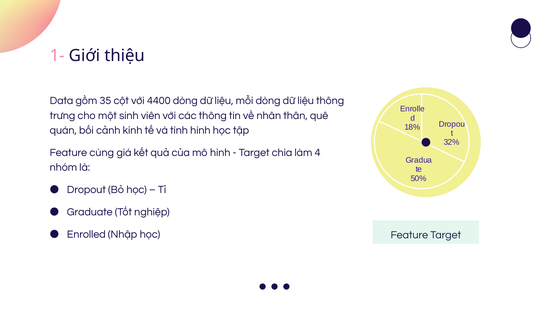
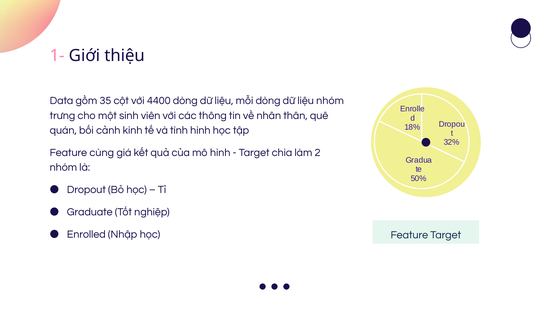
liệu thông: thông -> nhóm
4: 4 -> 2
